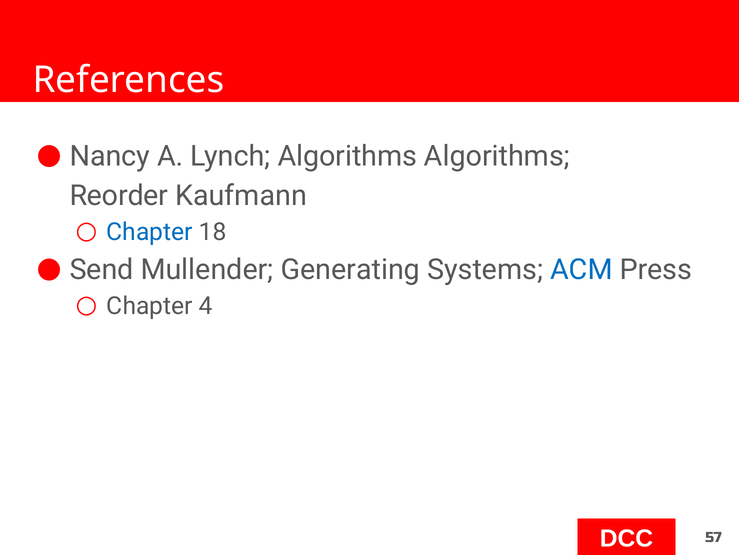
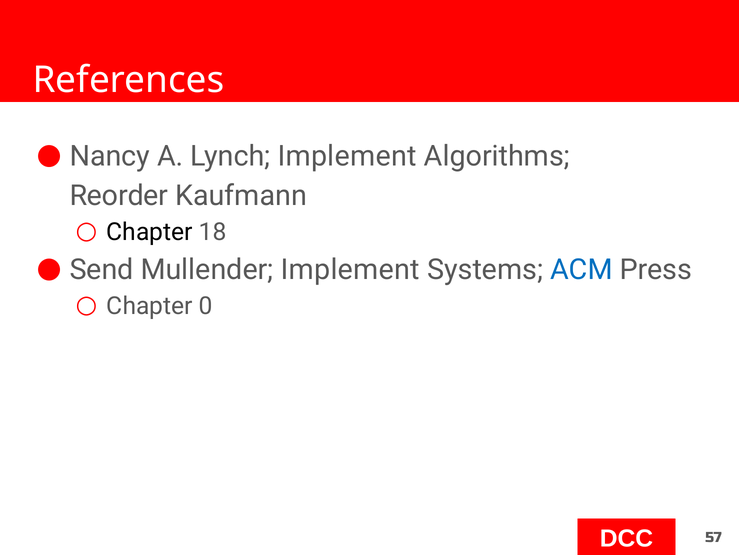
Lynch Algorithms: Algorithms -> Implement
Chapter at (150, 232) colour: blue -> black
Mullender Generating: Generating -> Implement
4: 4 -> 0
